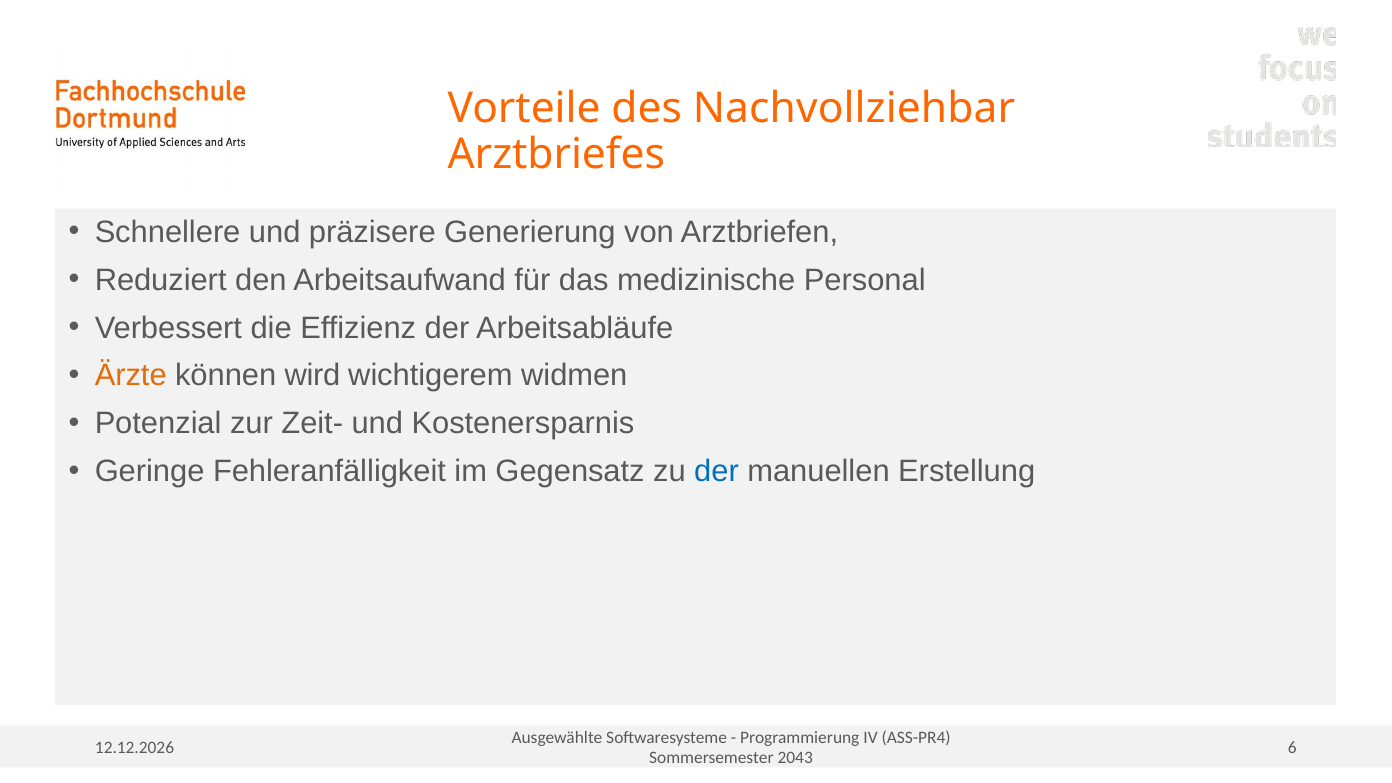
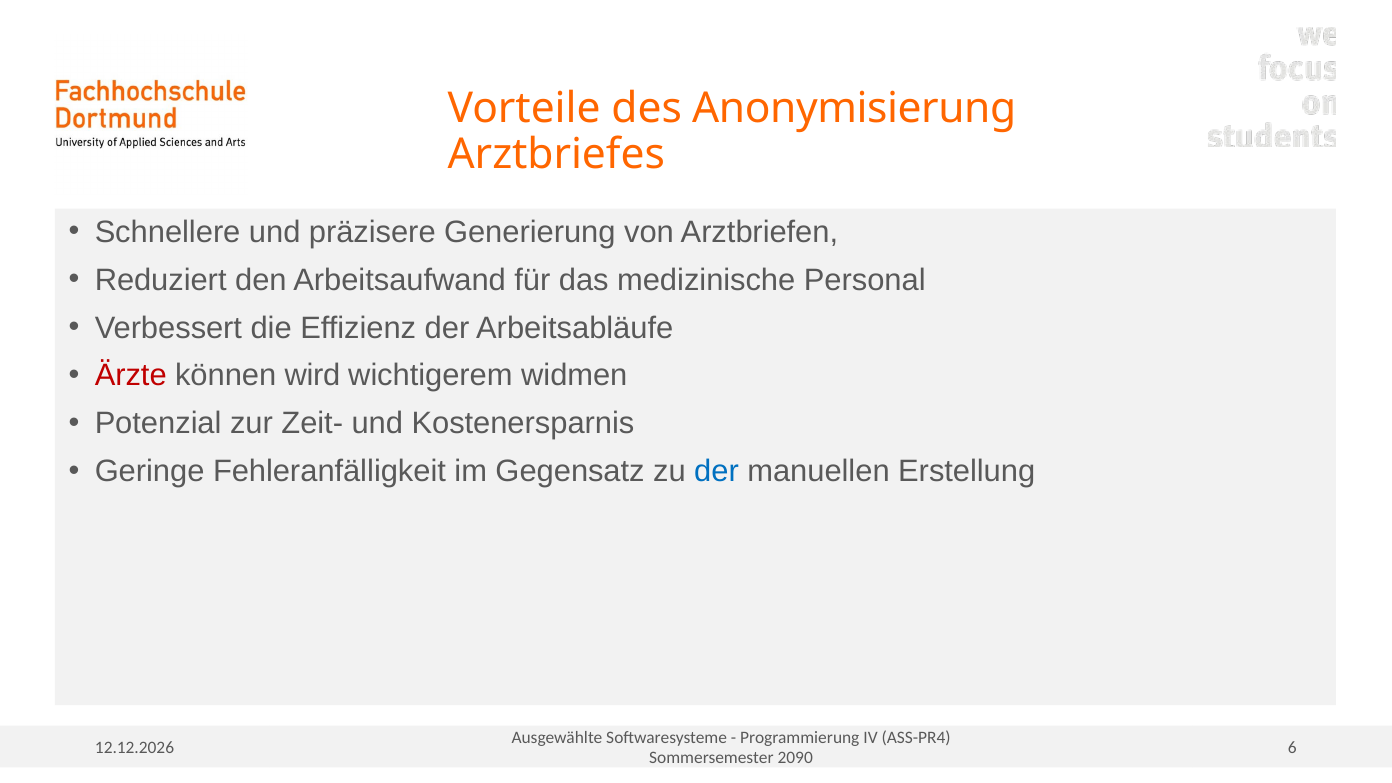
Nachvollziehbar: Nachvollziehbar -> Anonymisierung
Ärzte colour: orange -> red
2043: 2043 -> 2090
